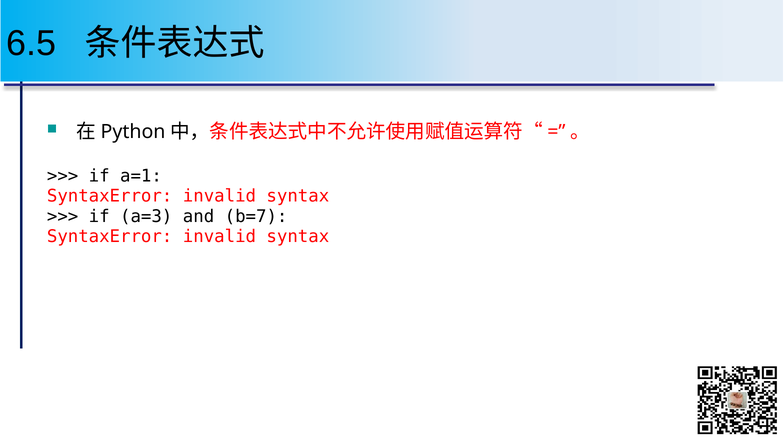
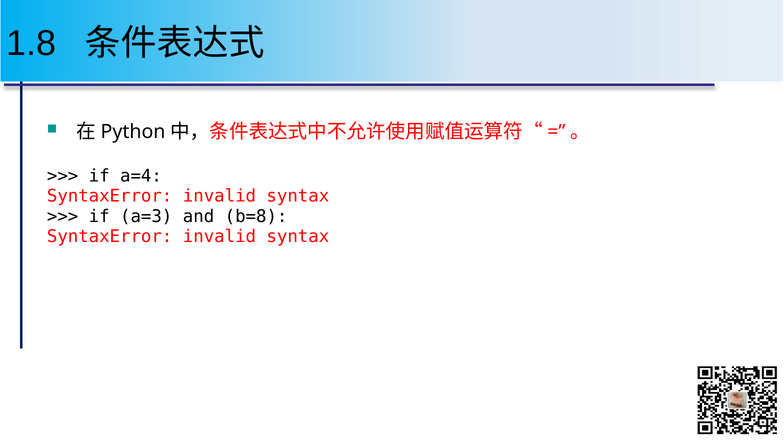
6.5: 6.5 -> 1.8
a=1: a=1 -> a=4
b=7: b=7 -> b=8
